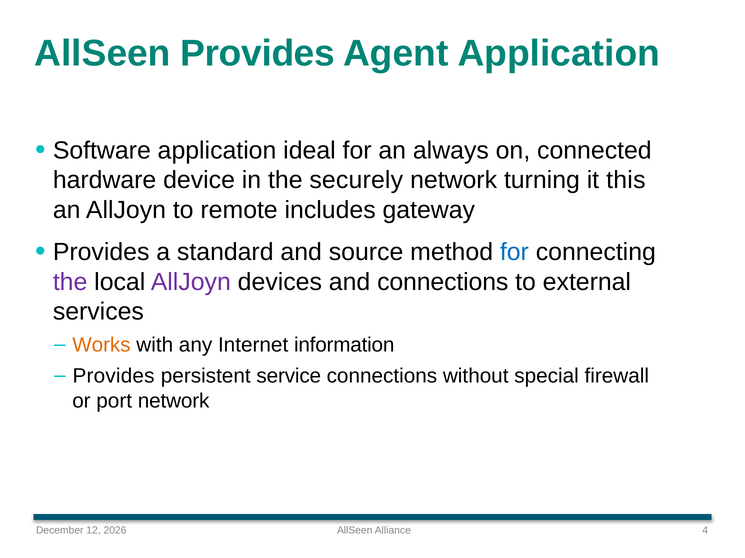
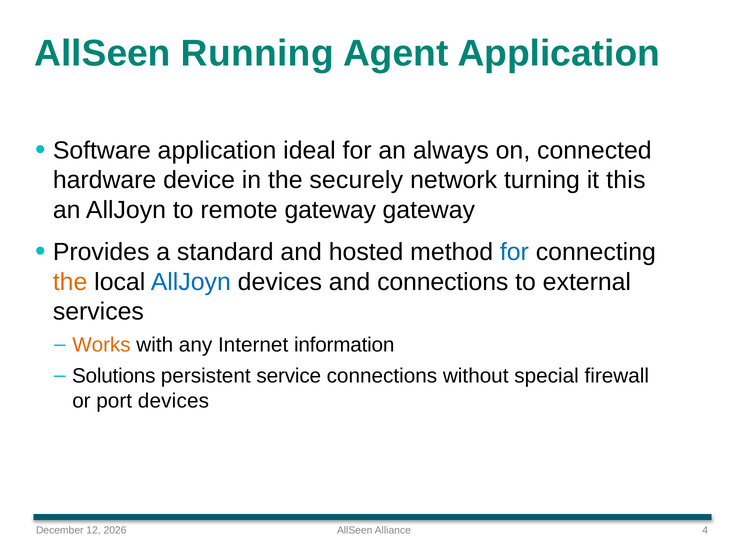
AllSeen Provides: Provides -> Running
remote includes: includes -> gateway
source: source -> hosted
the at (70, 282) colour: purple -> orange
AllJoyn at (191, 282) colour: purple -> blue
Provides at (114, 376): Provides -> Solutions
port network: network -> devices
